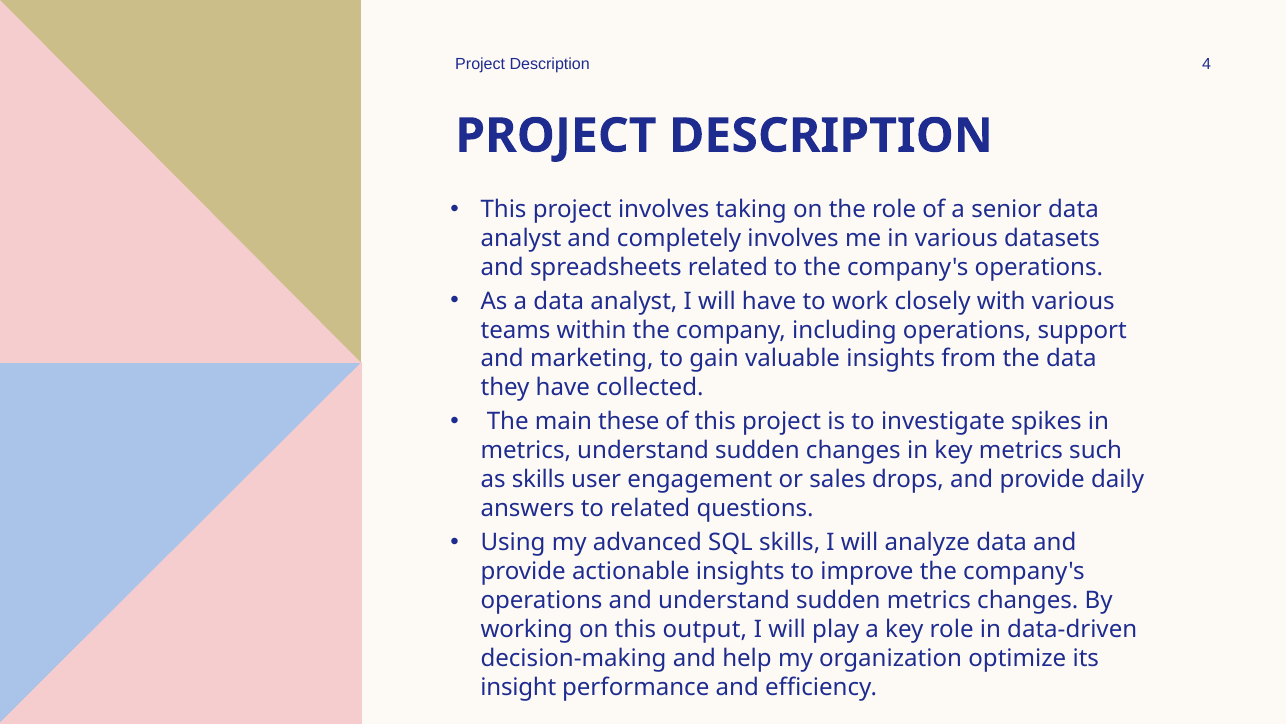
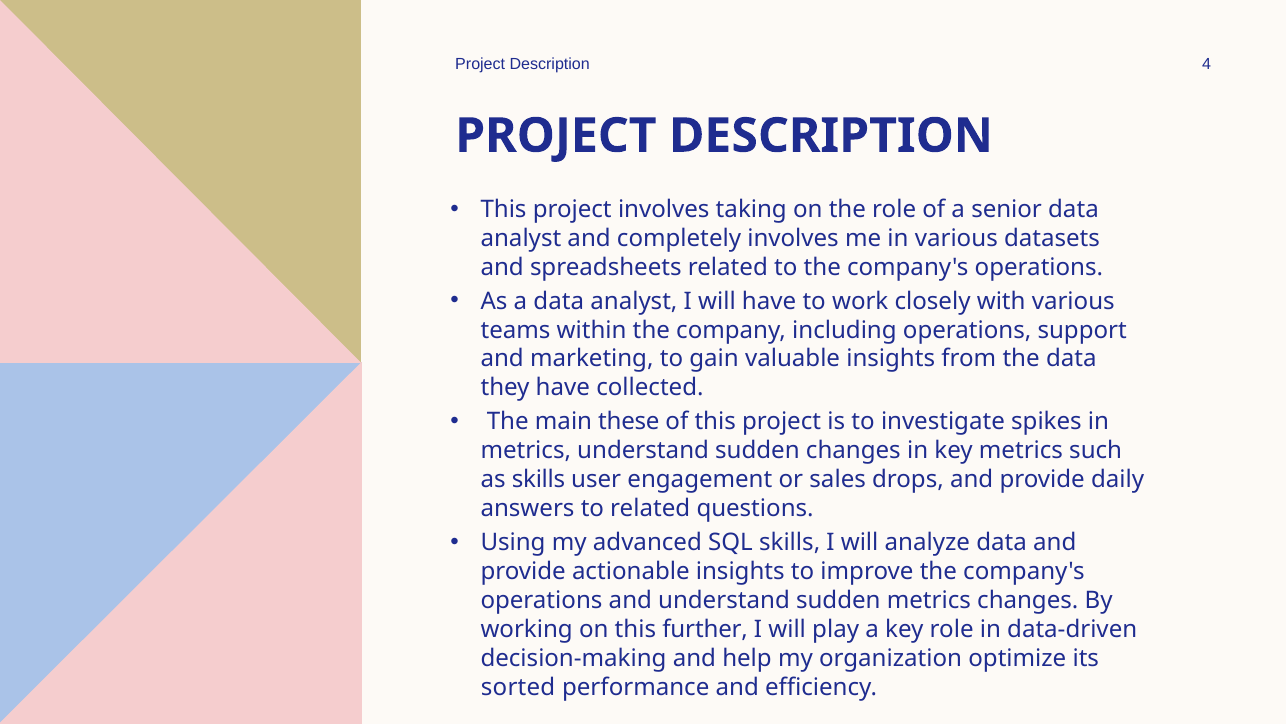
output: output -> further
insight: insight -> sorted
